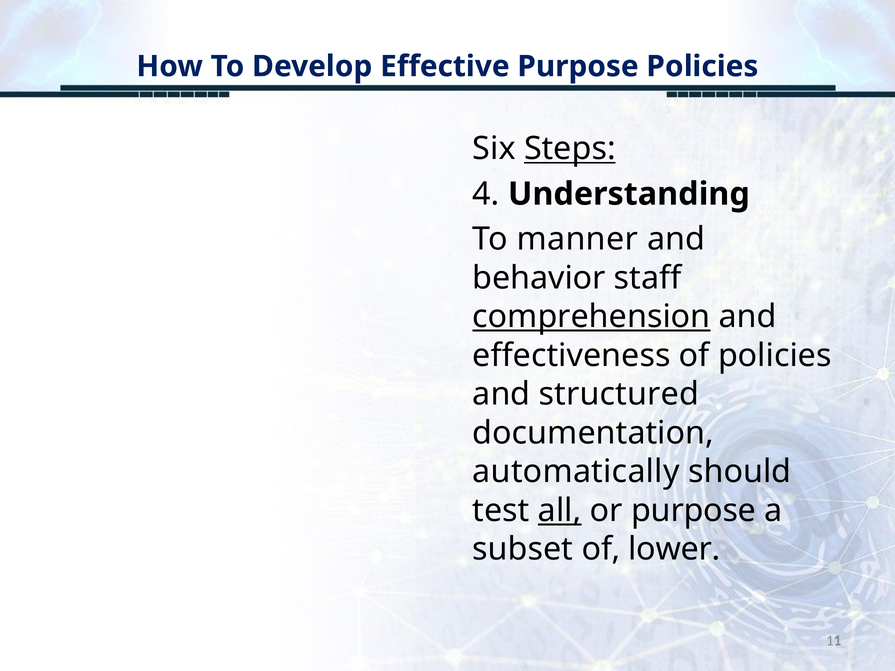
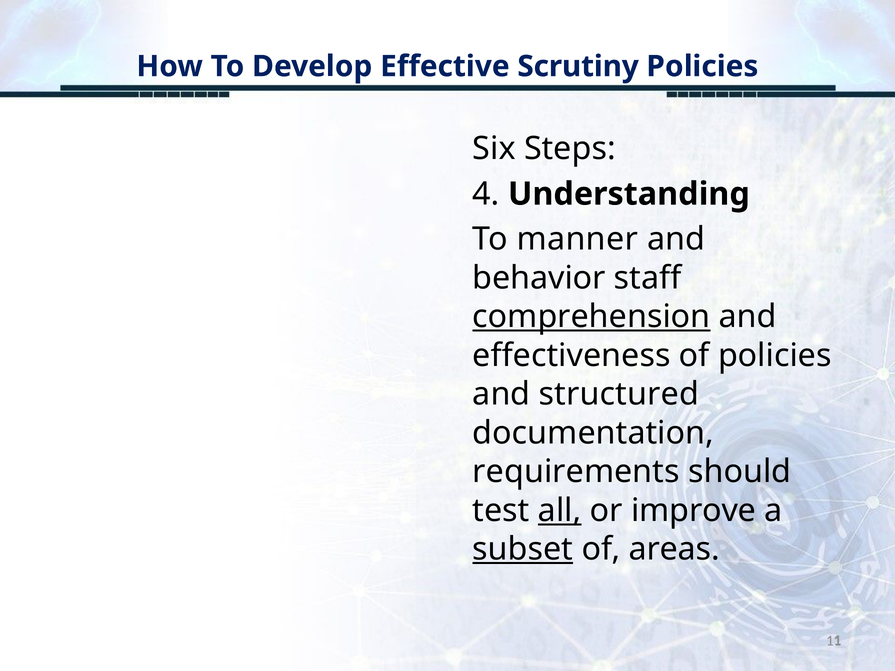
Effective Purpose: Purpose -> Scrutiny
Steps underline: present -> none
automatically: automatically -> requirements
or purpose: purpose -> improve
subset underline: none -> present
lower: lower -> areas
